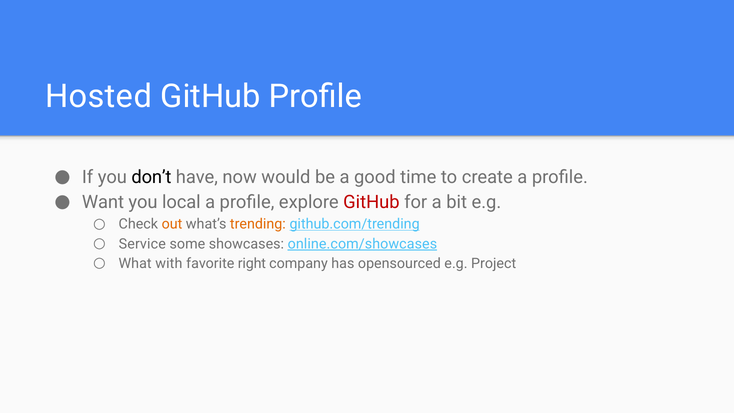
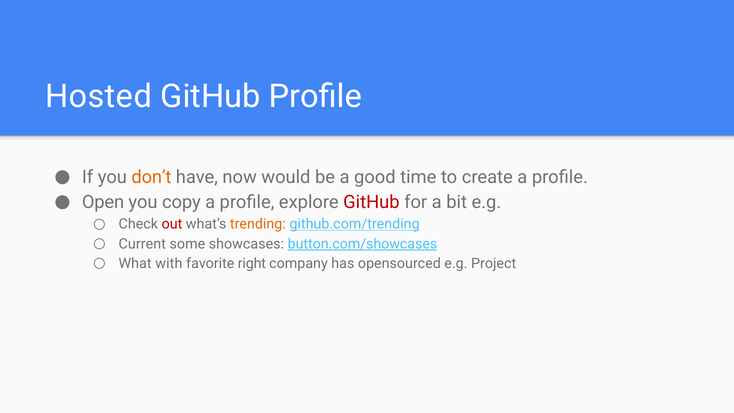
don’t colour: black -> orange
Want: Want -> Open
local: local -> copy
out colour: orange -> red
Service: Service -> Current
online.com/showcases: online.com/showcases -> button.com/showcases
